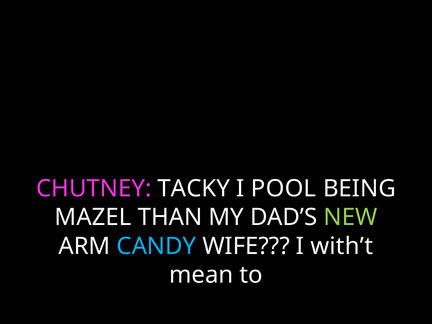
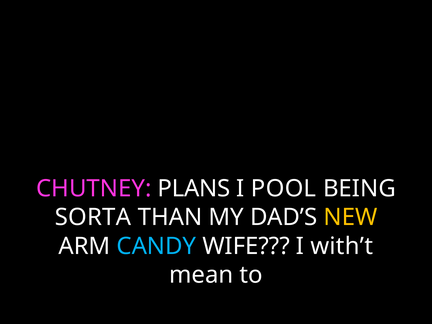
TACKY: TACKY -> PLANS
MAZEL: MAZEL -> SORTA
NEW colour: light green -> yellow
